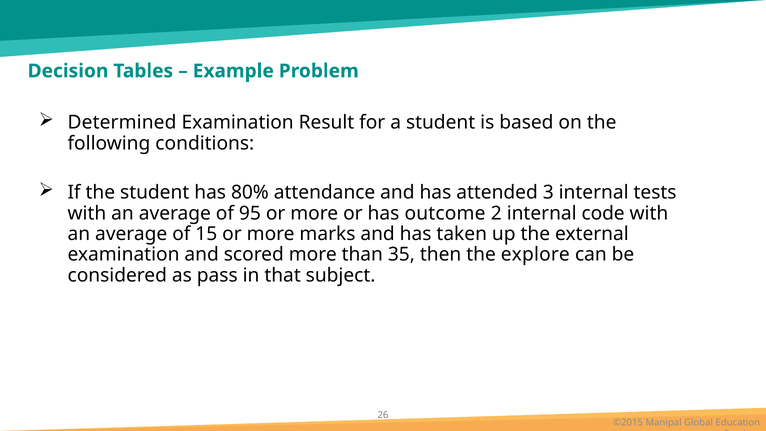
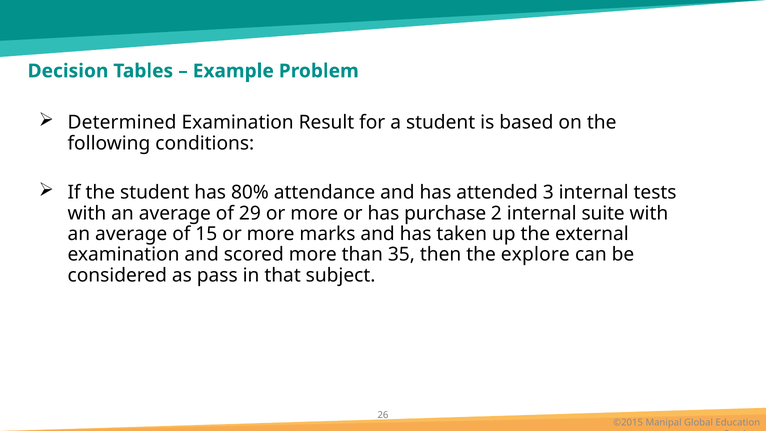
95: 95 -> 29
outcome: outcome -> purchase
code: code -> suite
